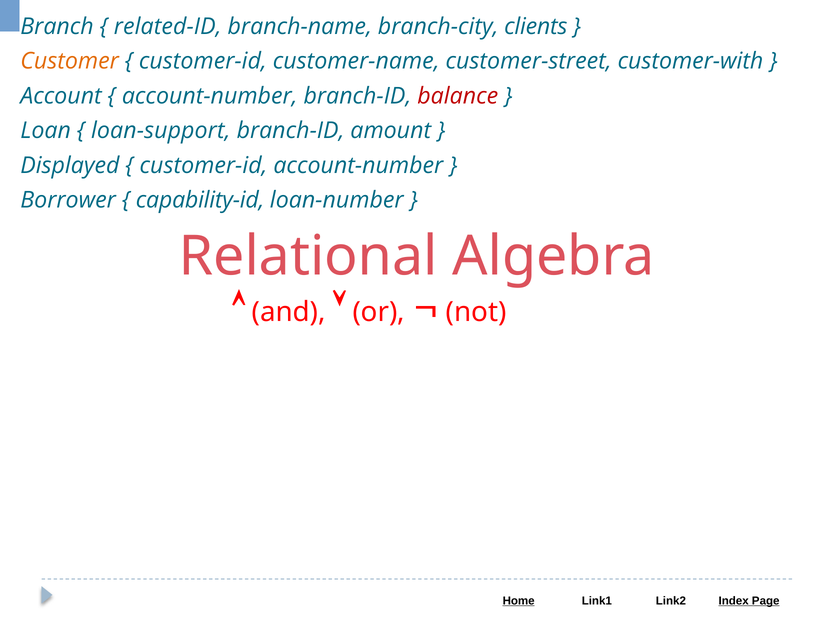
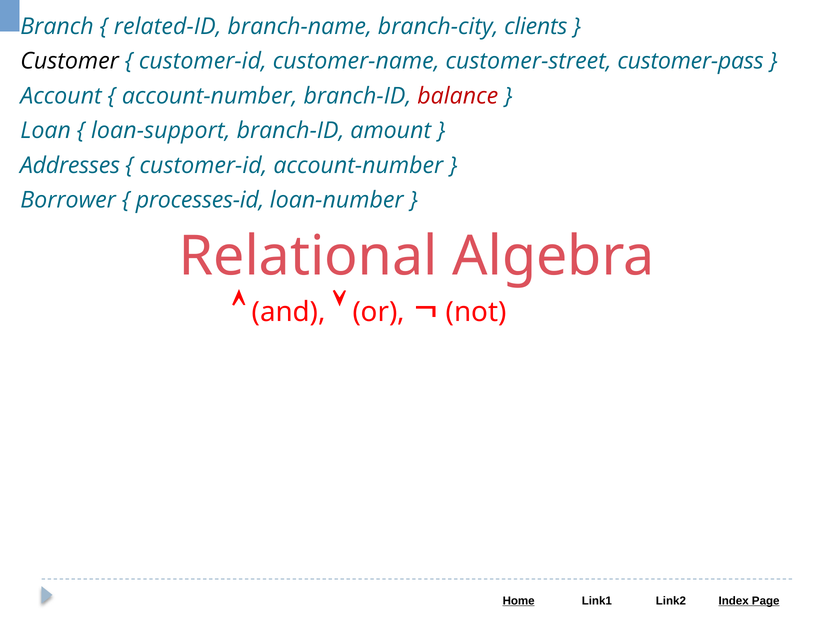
Customer colour: orange -> black
customer-with: customer-with -> customer-pass
Displayed: Displayed -> Addresses
capability-id: capability-id -> processes-id
